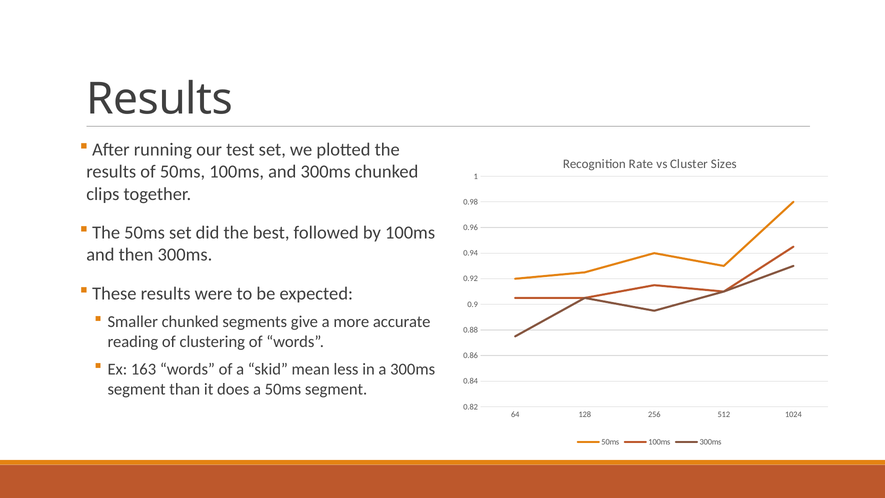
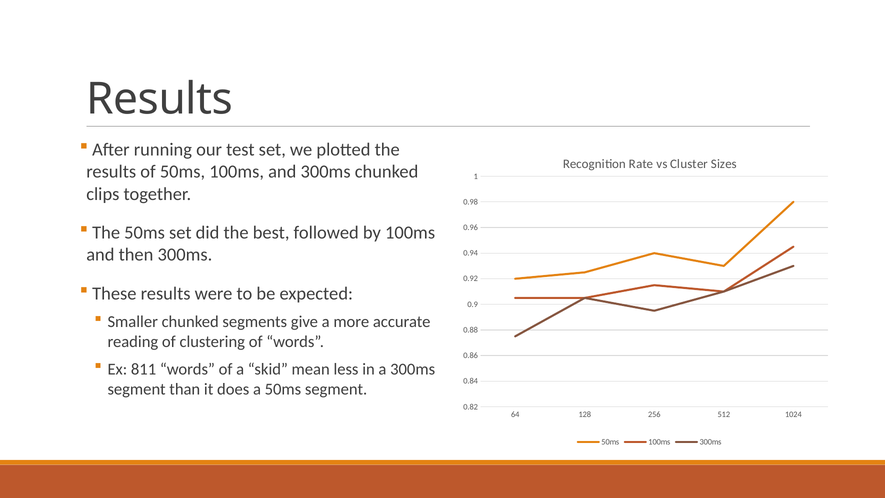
163: 163 -> 811
